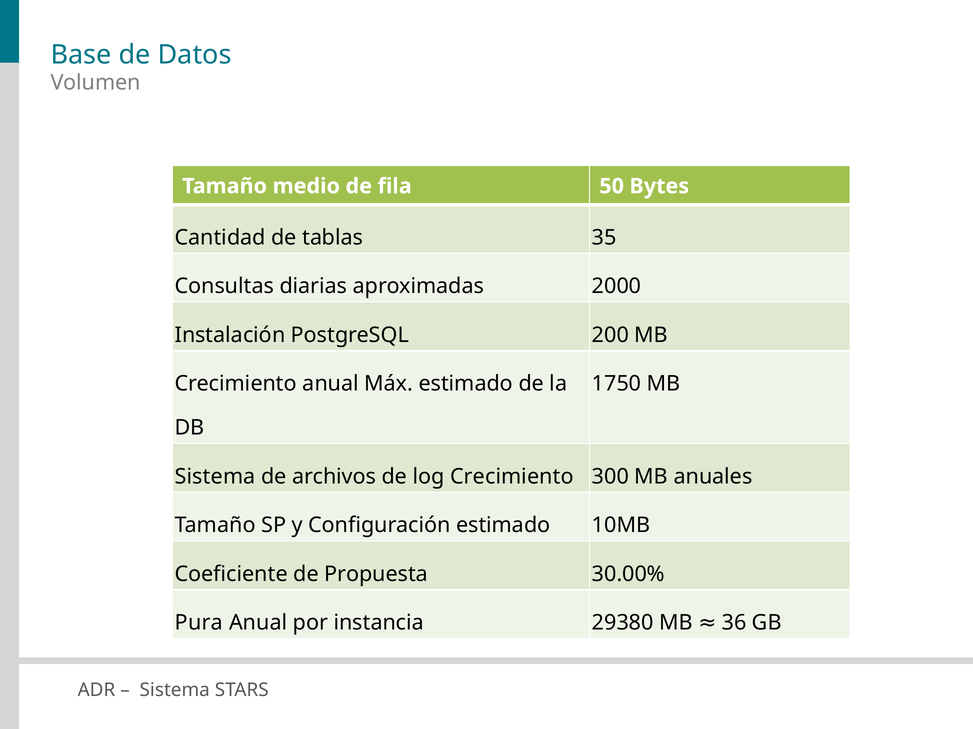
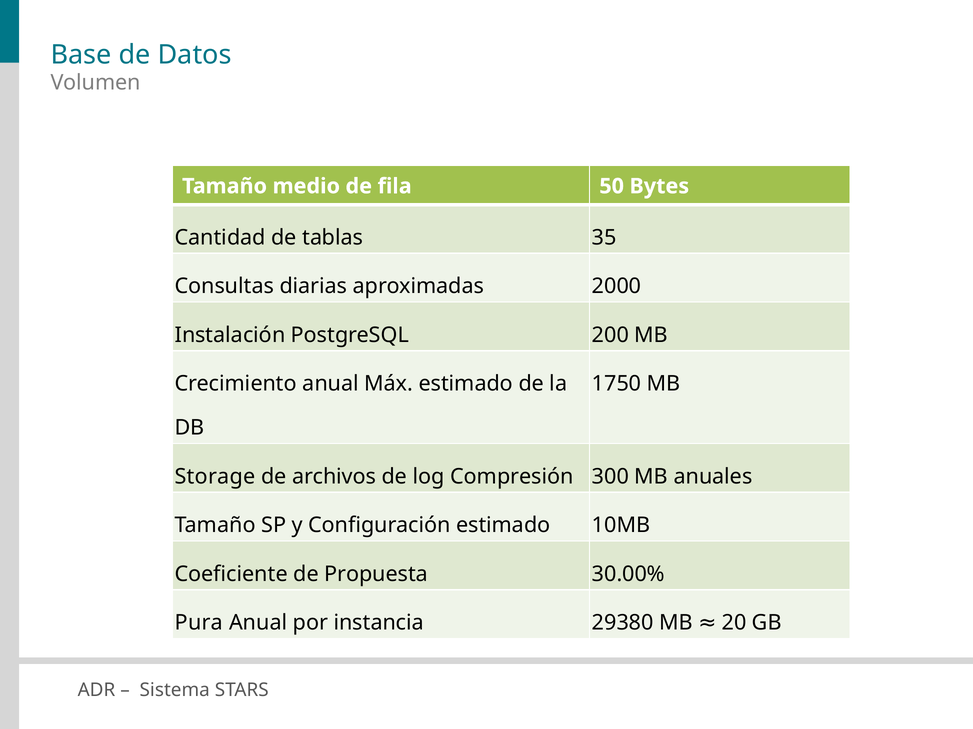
Sistema at (215, 477): Sistema -> Storage
log Crecimiento: Crecimiento -> Compresión
36: 36 -> 20
